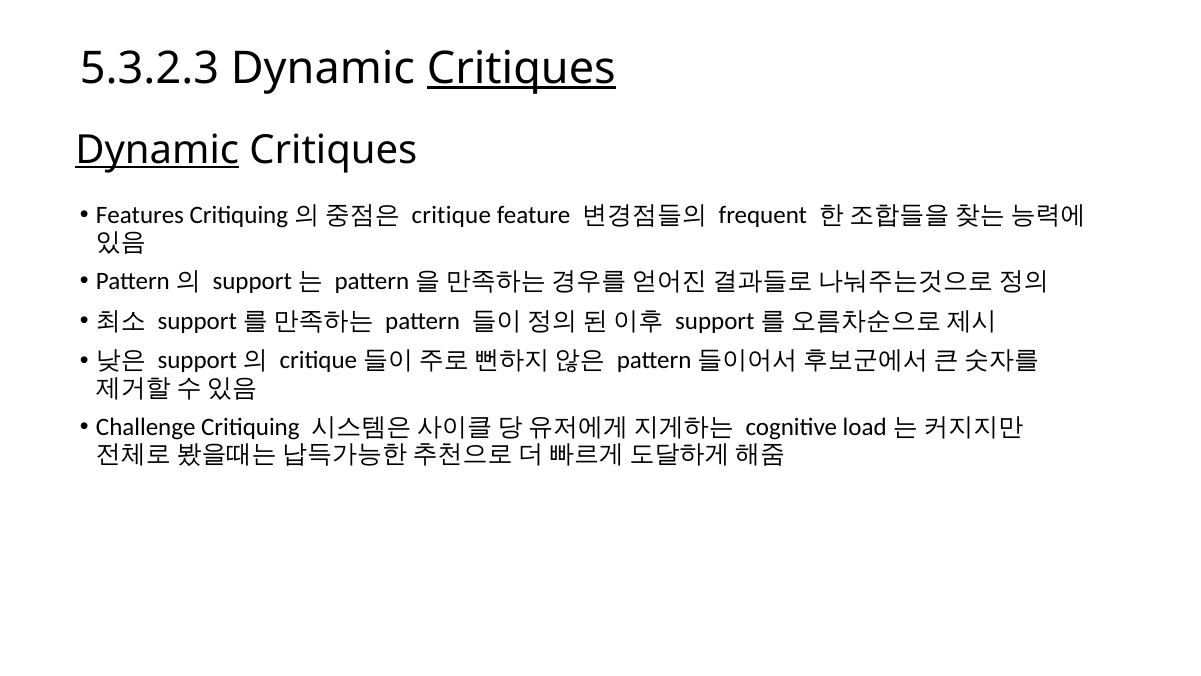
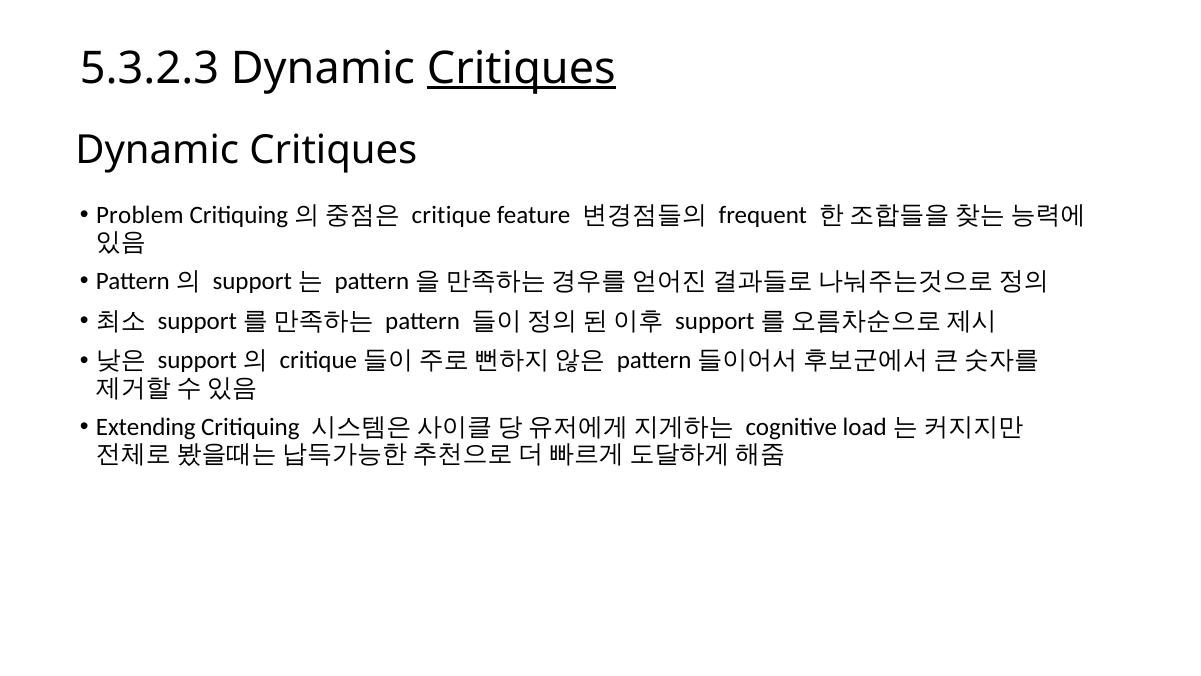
Dynamic at (157, 150) underline: present -> none
Features: Features -> Problem
Challenge: Challenge -> Extending
